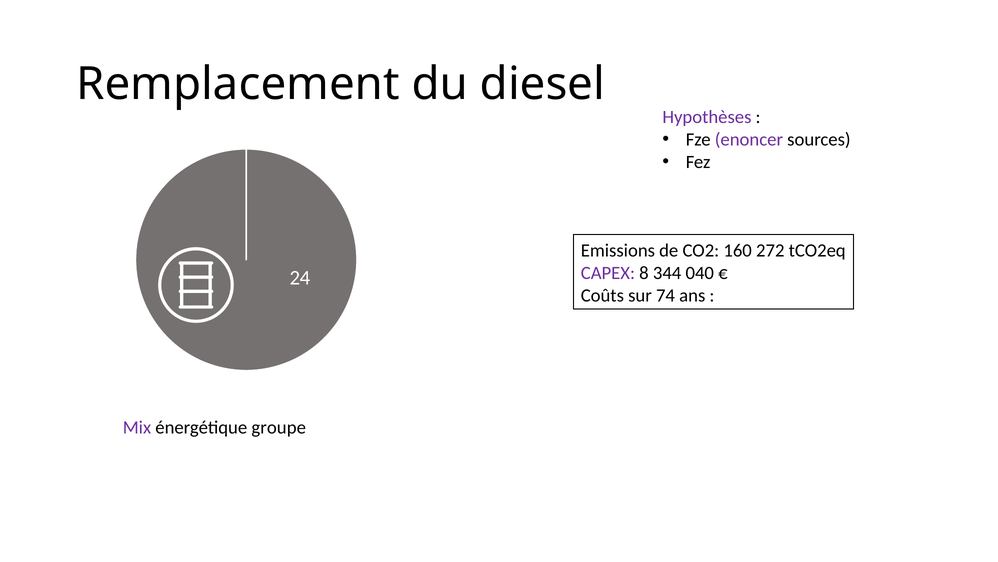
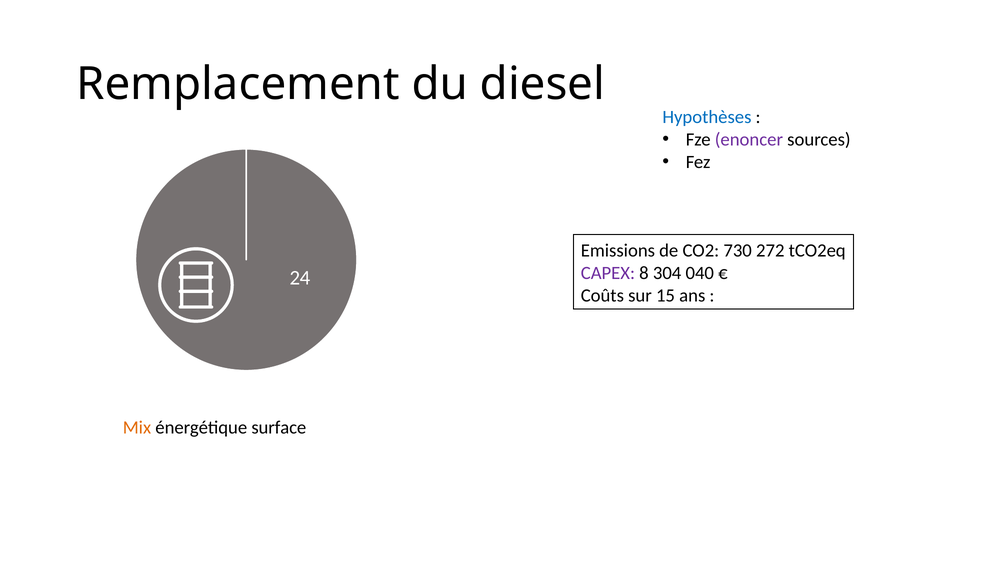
Hypothèses colour: purple -> blue
160: 160 -> 730
344: 344 -> 304
74: 74 -> 15
Mix colour: purple -> orange
groupe: groupe -> surface
